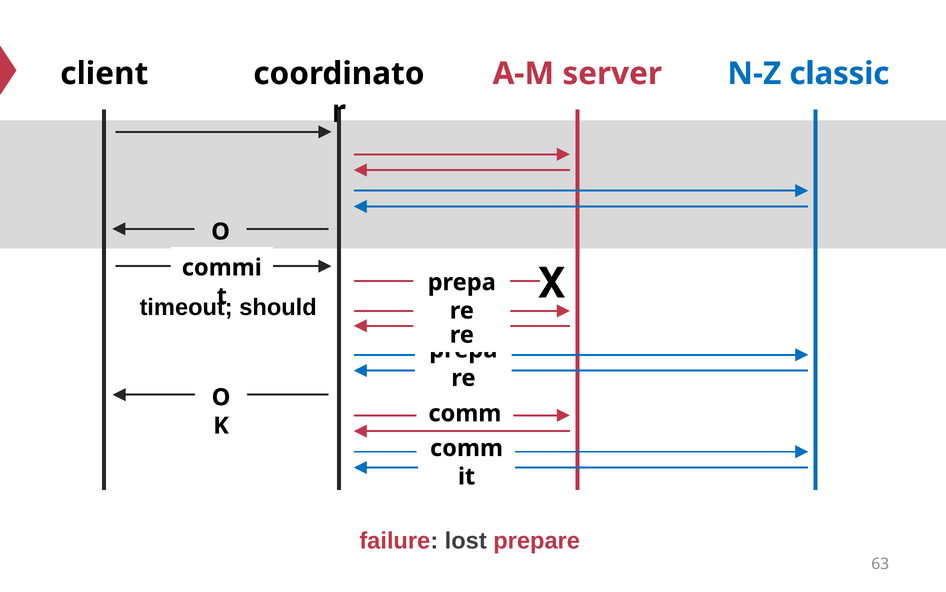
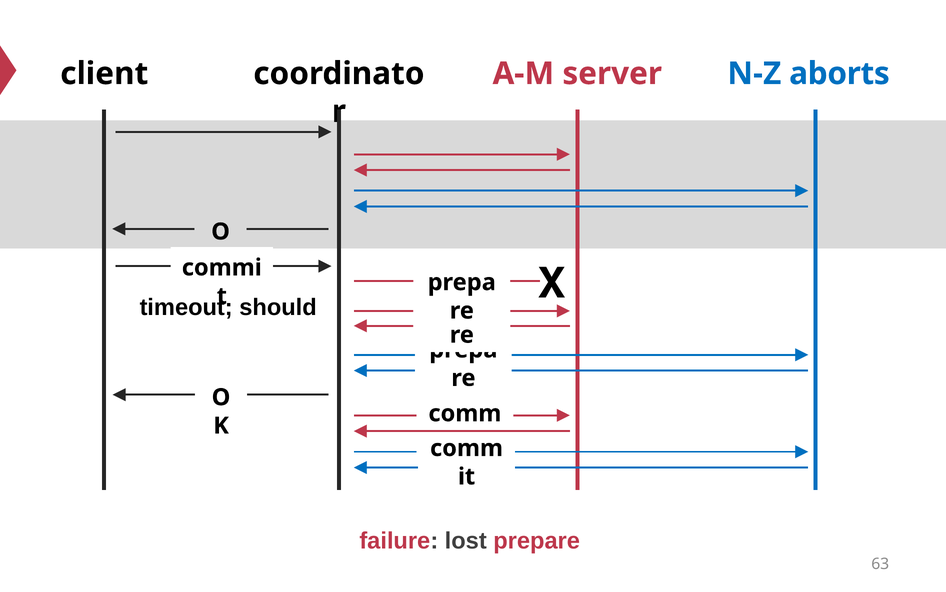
classic: classic -> aborts
